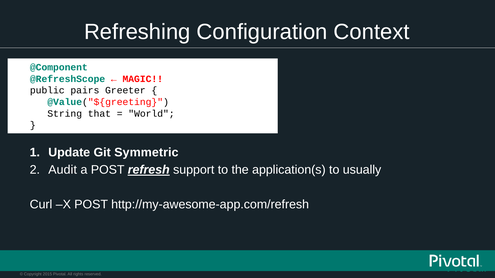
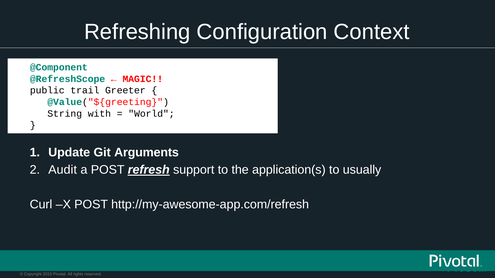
pairs: pairs -> trail
that: that -> with
Symmetric: Symmetric -> Arguments
